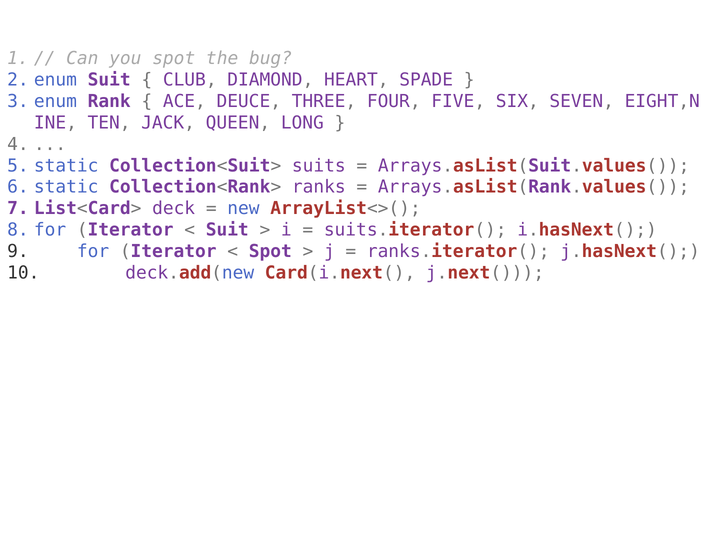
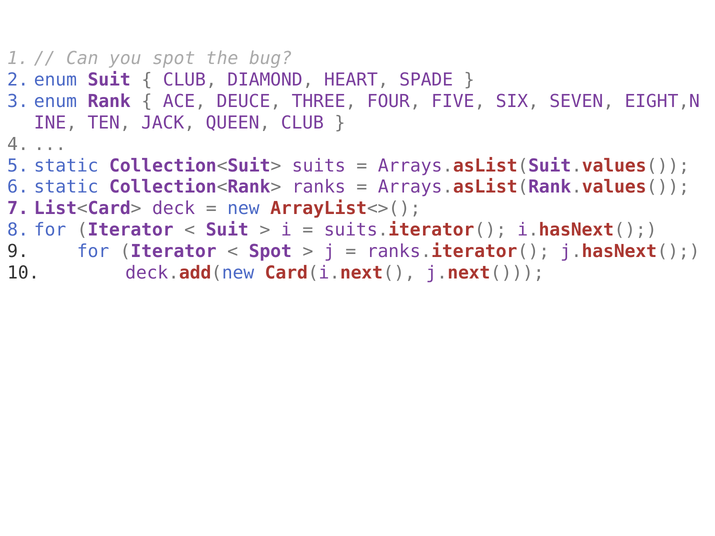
QUEEN LONG: LONG -> CLUB
